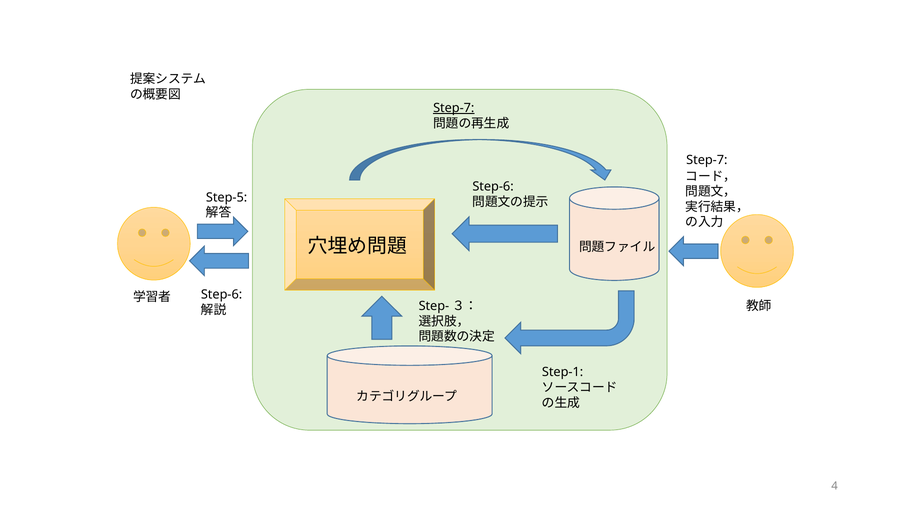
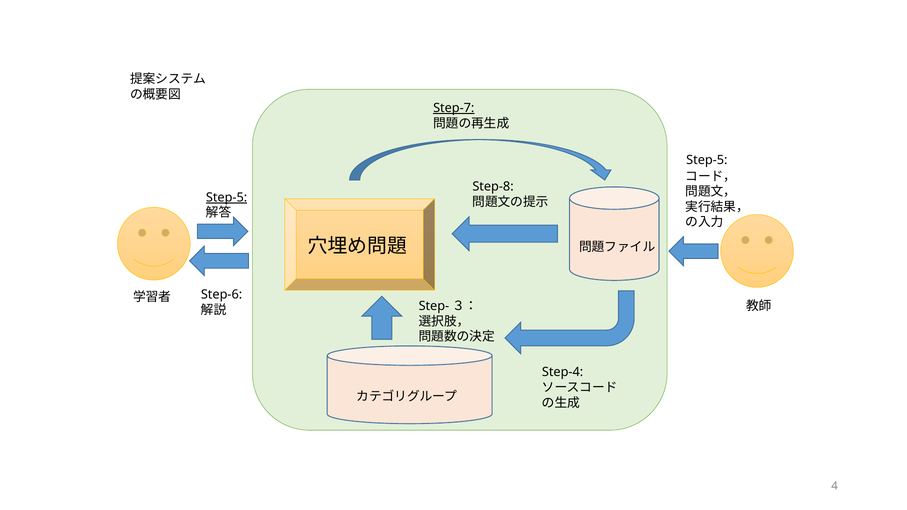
Step-7 at (707, 160): Step-7 -> Step-5
Step-6 at (493, 187): Step-6 -> Step-8
Step-5 at (227, 198) underline: none -> present
Step-1: Step-1 -> Step-4
